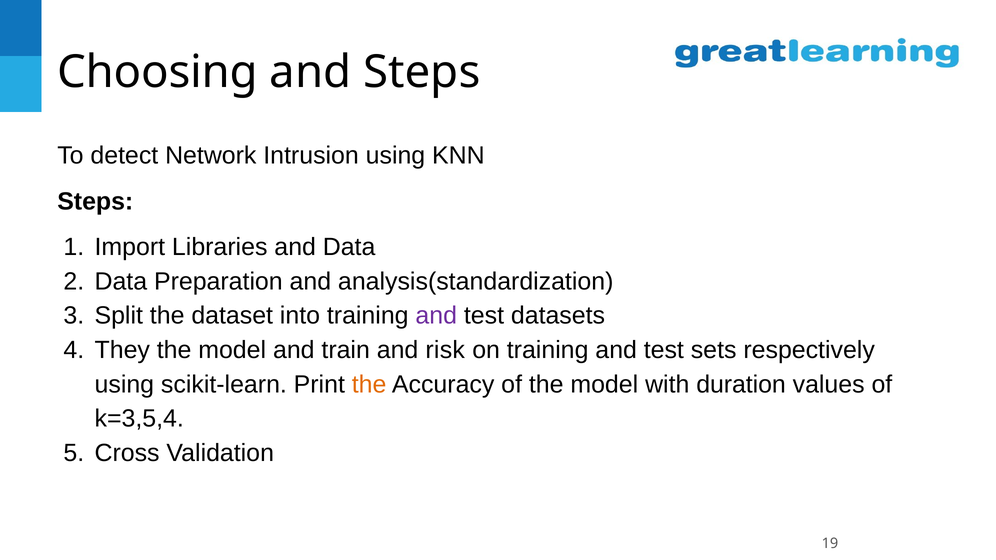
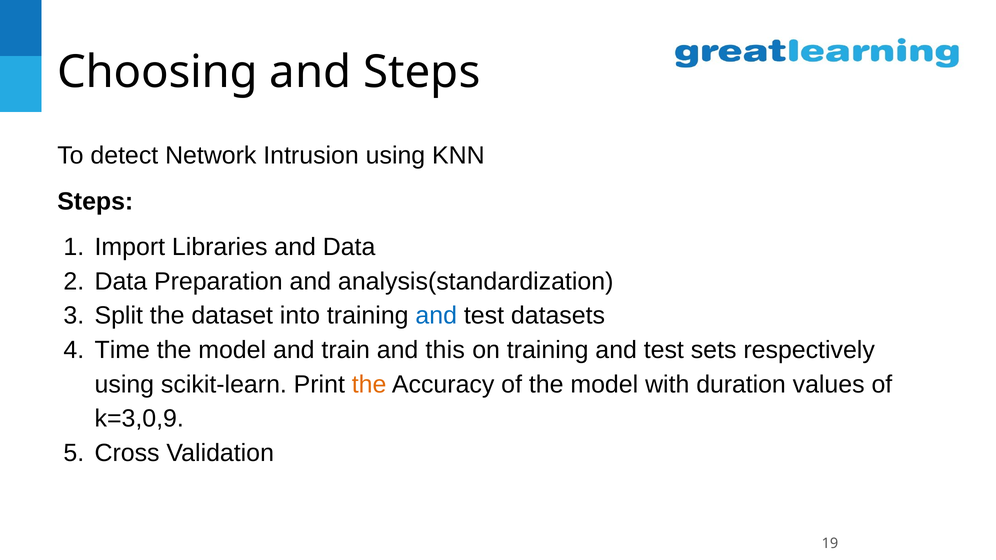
and at (436, 316) colour: purple -> blue
They: They -> Time
risk: risk -> this
k=3,5,4: k=3,5,4 -> k=3,0,9
